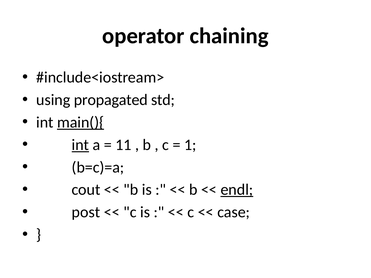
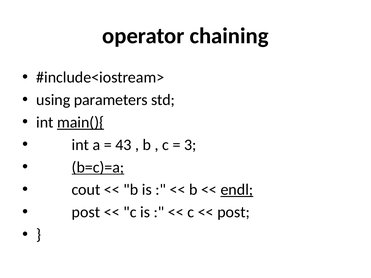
propagated: propagated -> parameters
int at (80, 145) underline: present -> none
11: 11 -> 43
1: 1 -> 3
b=c)=a underline: none -> present
case at (234, 212): case -> post
